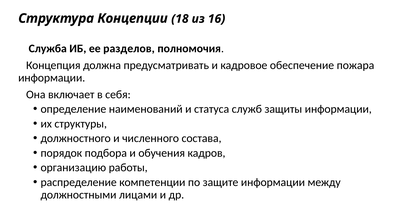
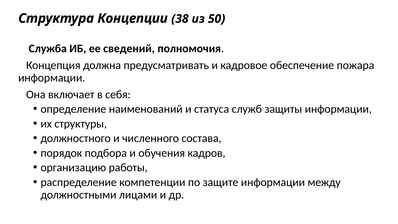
18: 18 -> 38
16: 16 -> 50
разделов: разделов -> сведений
